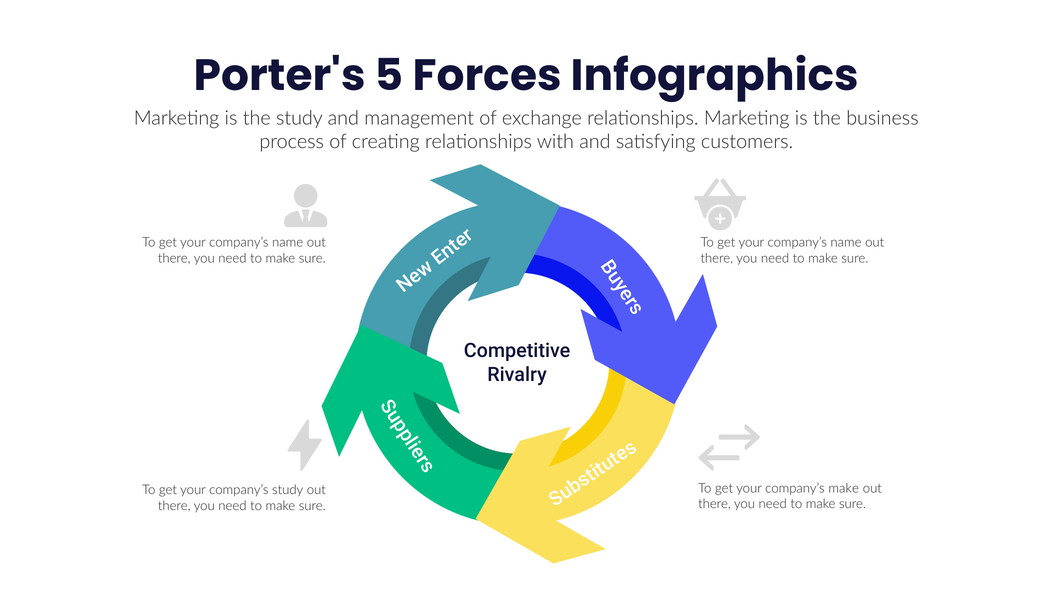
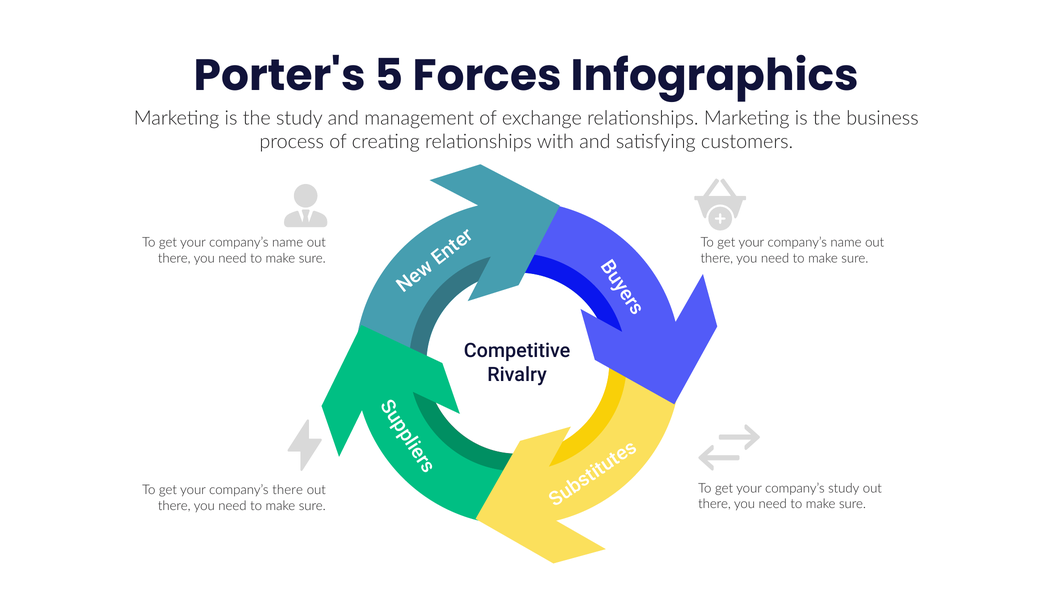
company’s make: make -> study
company’s study: study -> there
